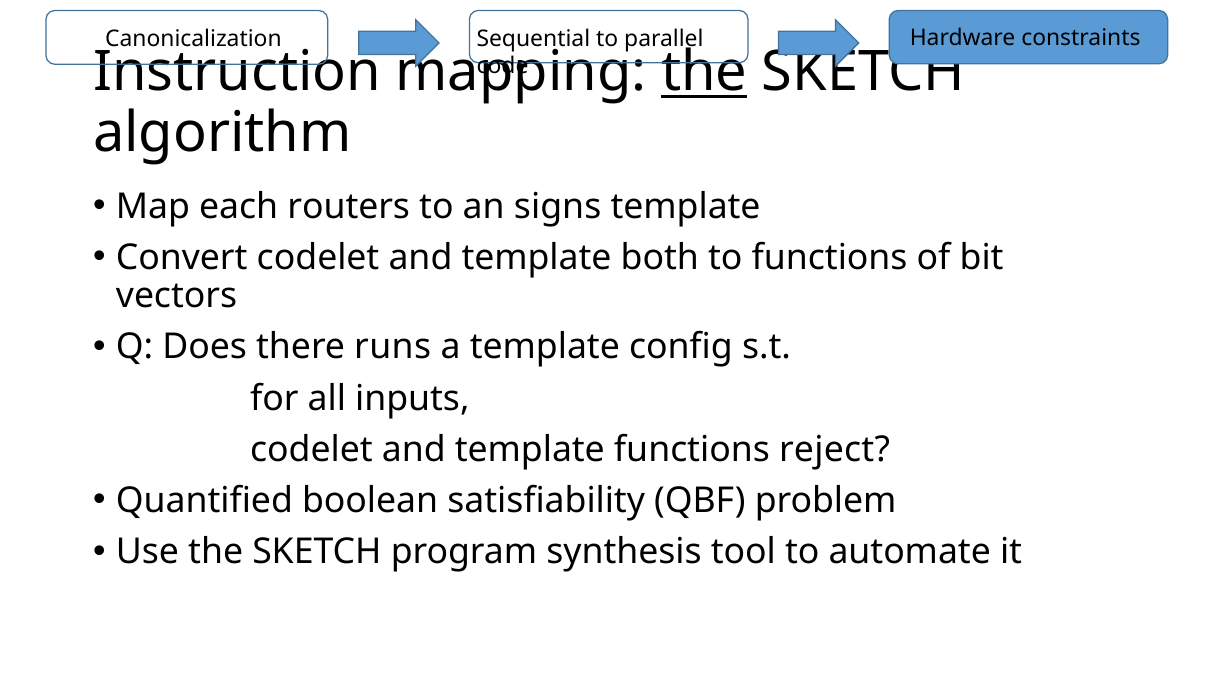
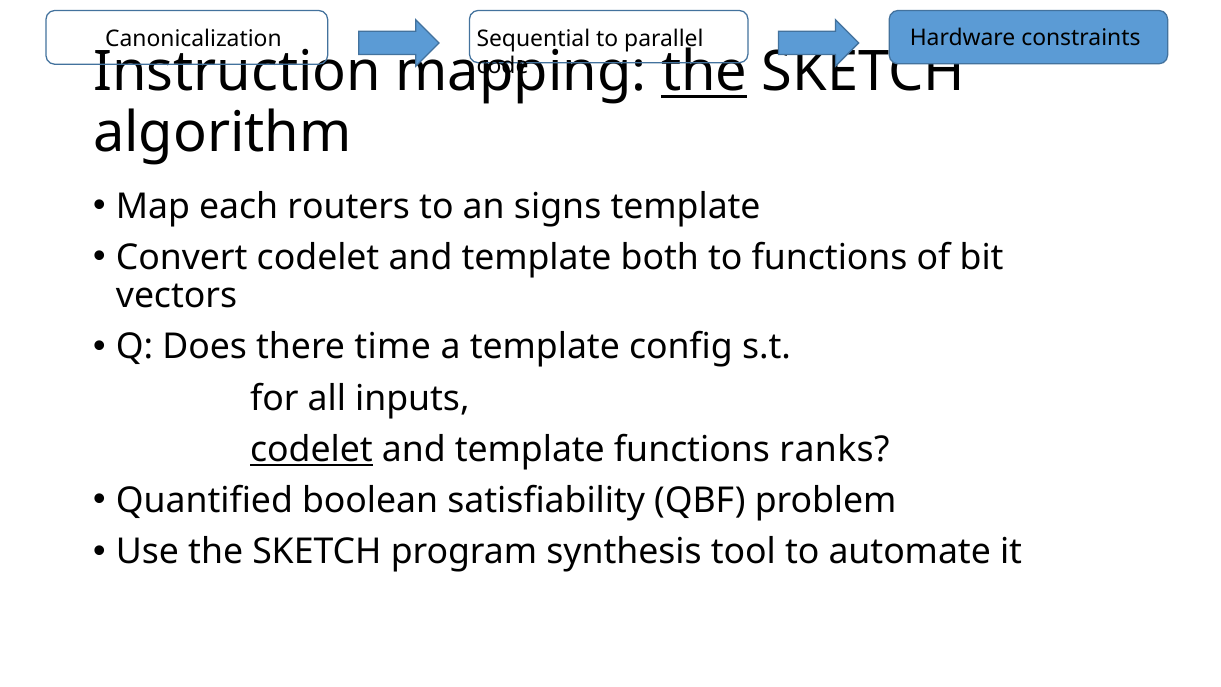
runs: runs -> time
codelet at (311, 449) underline: none -> present
reject: reject -> ranks
